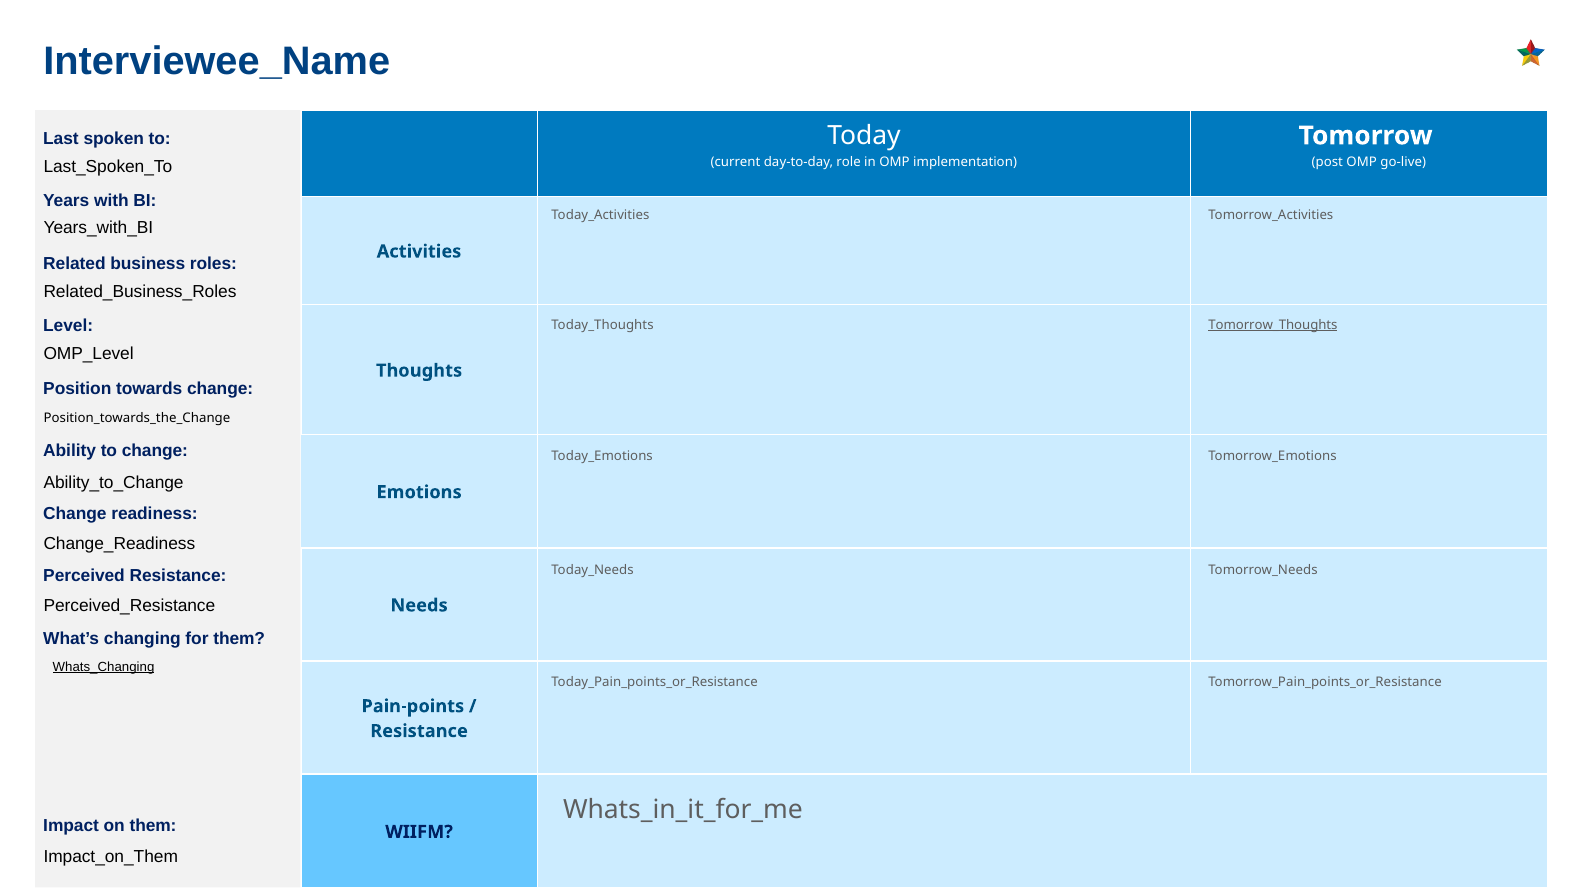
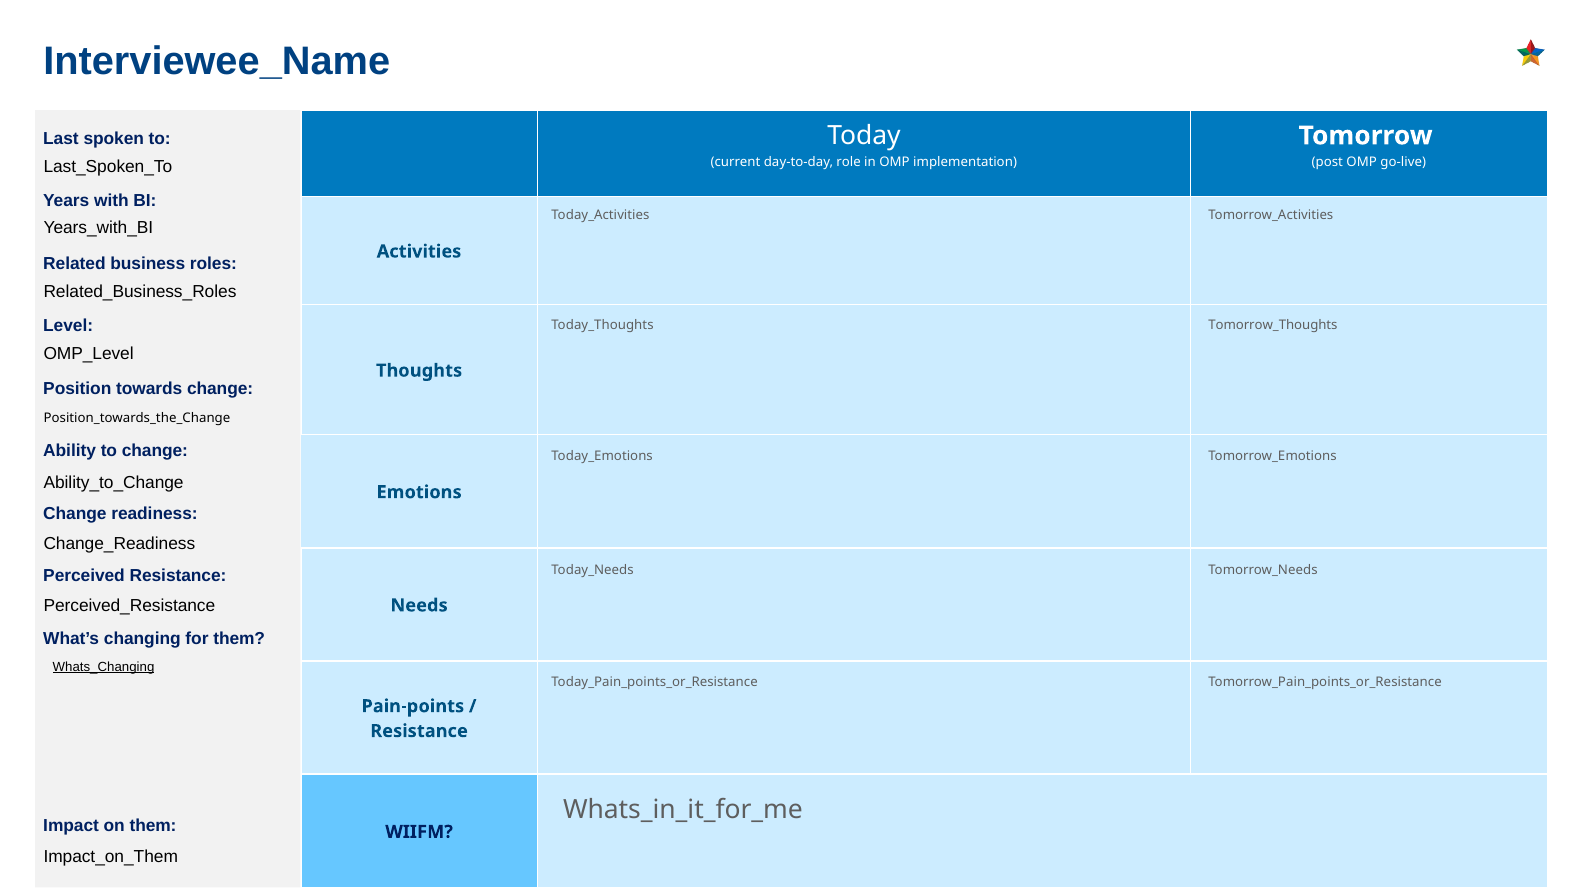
Tomorrow_Thoughts underline: present -> none
